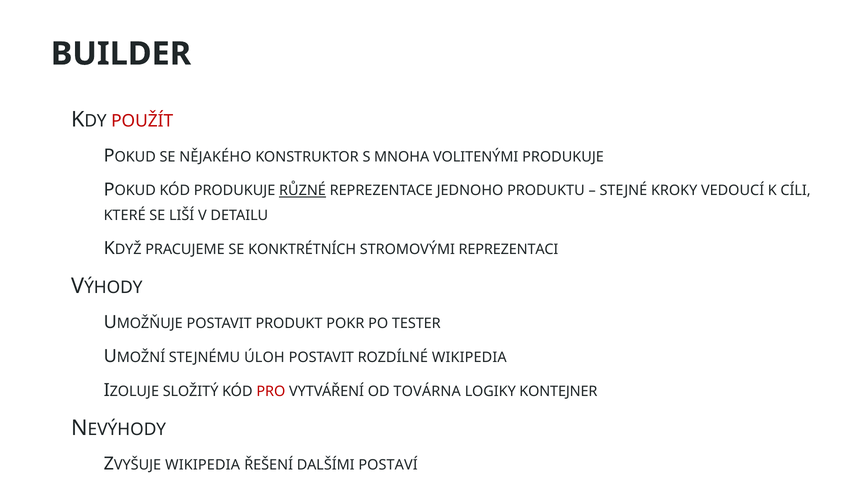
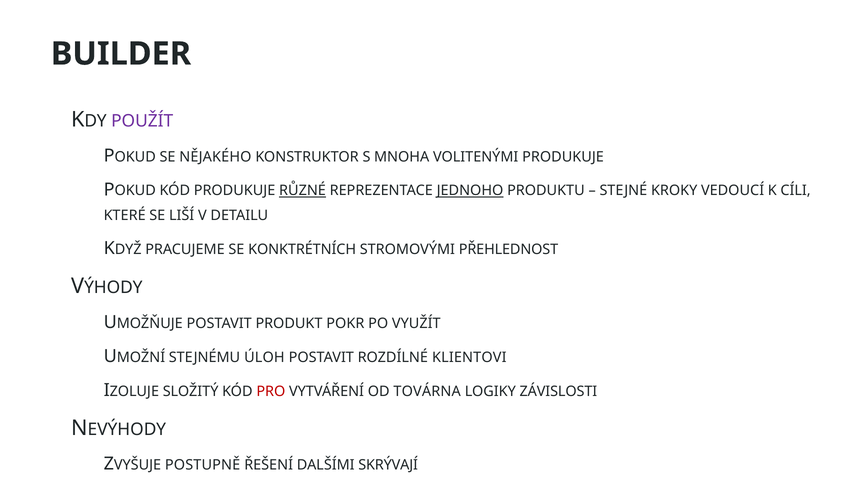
POUŽÍT colour: red -> purple
JEDNOHO underline: none -> present
REPREZENTACI: REPREZENTACI -> PŘEHLEDNOST
TESTER: TESTER -> VYUŽÍT
ROZDÍLNÉ WIKIPEDIA: WIKIPEDIA -> KLIENTOVI
KONTEJNER: KONTEJNER -> ZÁVISLOSTI
ZVYŠUJE WIKIPEDIA: WIKIPEDIA -> POSTUPNĚ
POSTAVÍ: POSTAVÍ -> SKRÝVAJÍ
